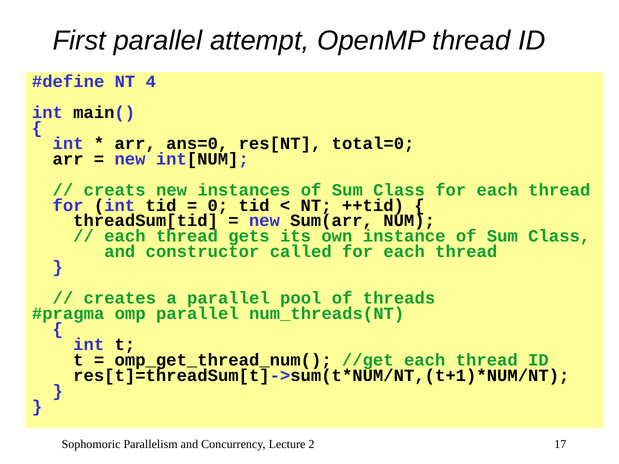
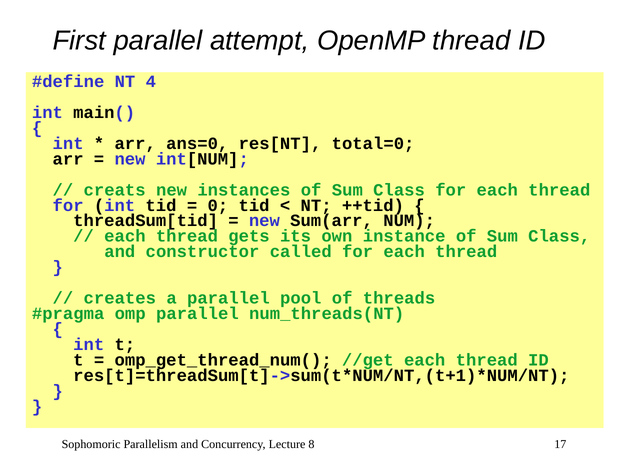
2: 2 -> 8
